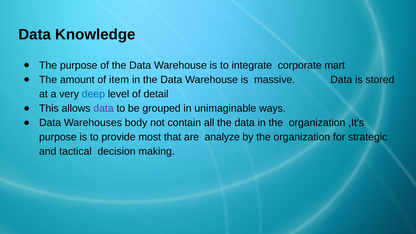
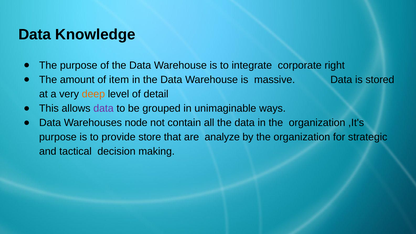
mart: mart -> right
deep colour: blue -> orange
body: body -> node
most: most -> store
